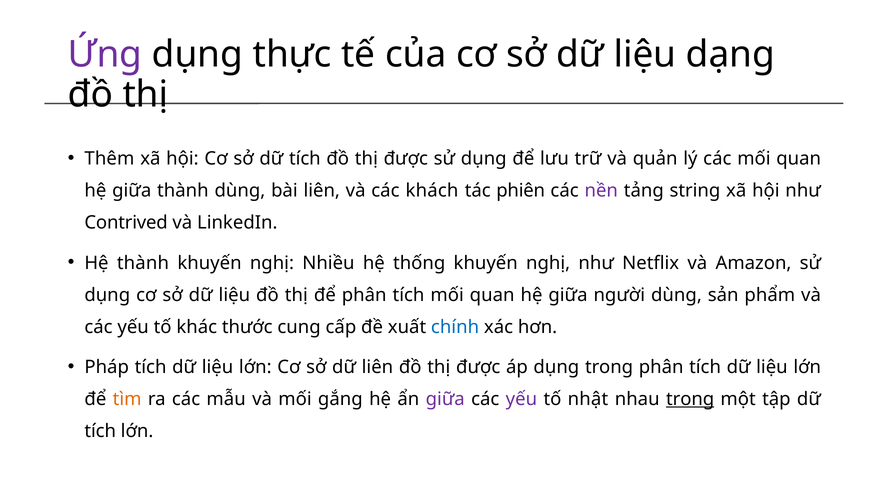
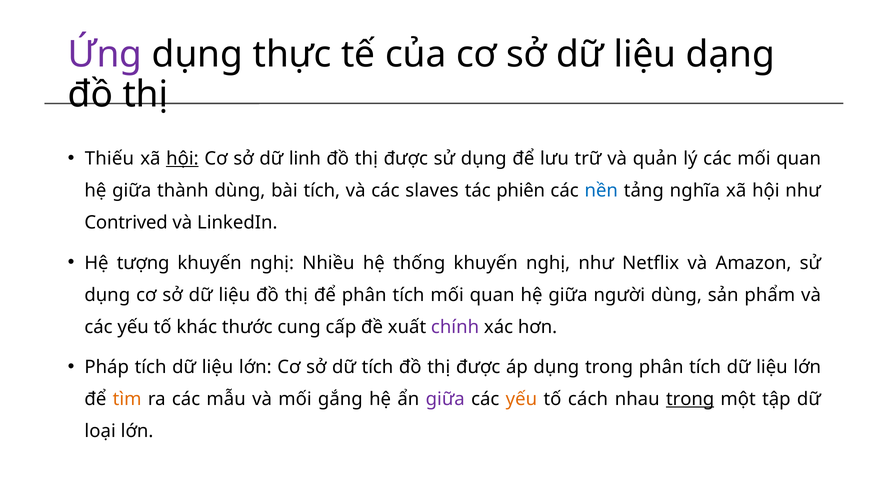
Thêm: Thêm -> Thiếu
hội at (182, 159) underline: none -> present
sở dữ tích: tích -> linh
bài liên: liên -> tích
khách: khách -> slaves
nền colour: purple -> blue
string: string -> nghĩa
Hệ thành: thành -> tượng
chính colour: blue -> purple
dữ liên: liên -> tích
yếu at (521, 399) colour: purple -> orange
nhật: nhật -> cách
tích at (100, 431): tích -> loại
